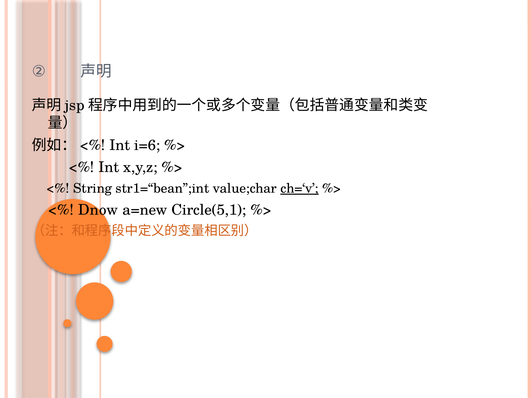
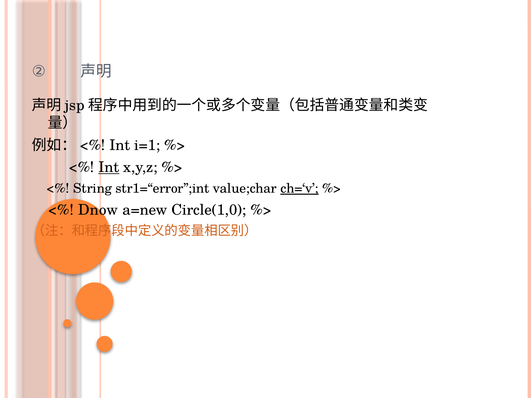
i=6: i=6 -> i=1
Int at (109, 167) underline: none -> present
str1=“bean”;int: str1=“bean”;int -> str1=“error”;int
Circle(5,1: Circle(5,1 -> Circle(1,0
